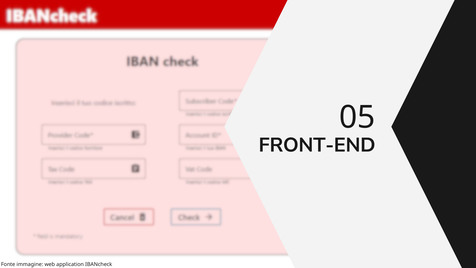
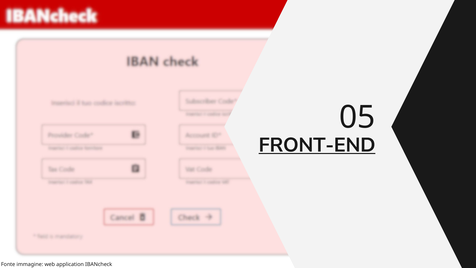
FRONT-END underline: none -> present
